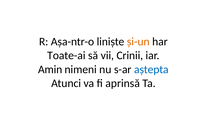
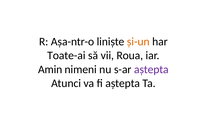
Crinii: Crinii -> Roua
aștepta at (151, 69) colour: blue -> purple
fi aprinsă: aprinsă -> aștepta
